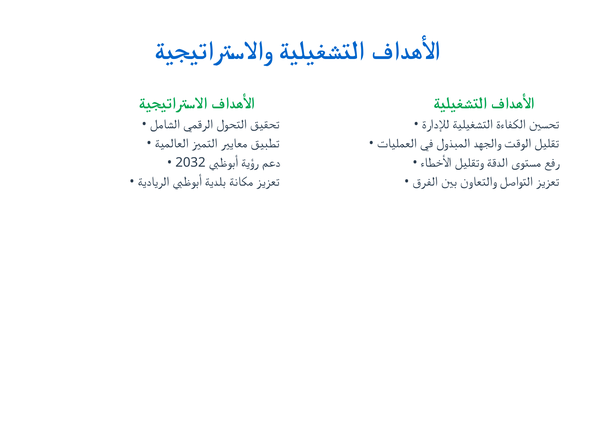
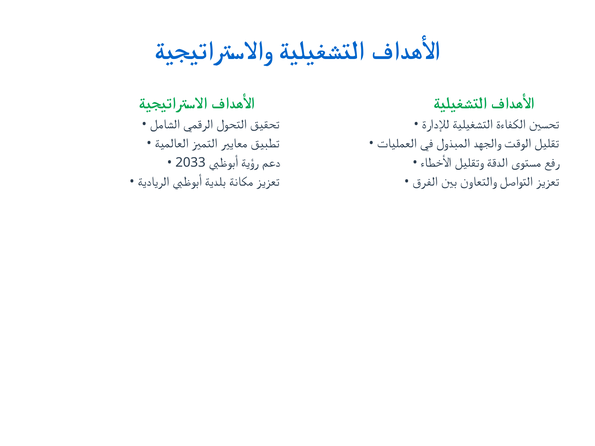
2032: 2032 -> 2033
